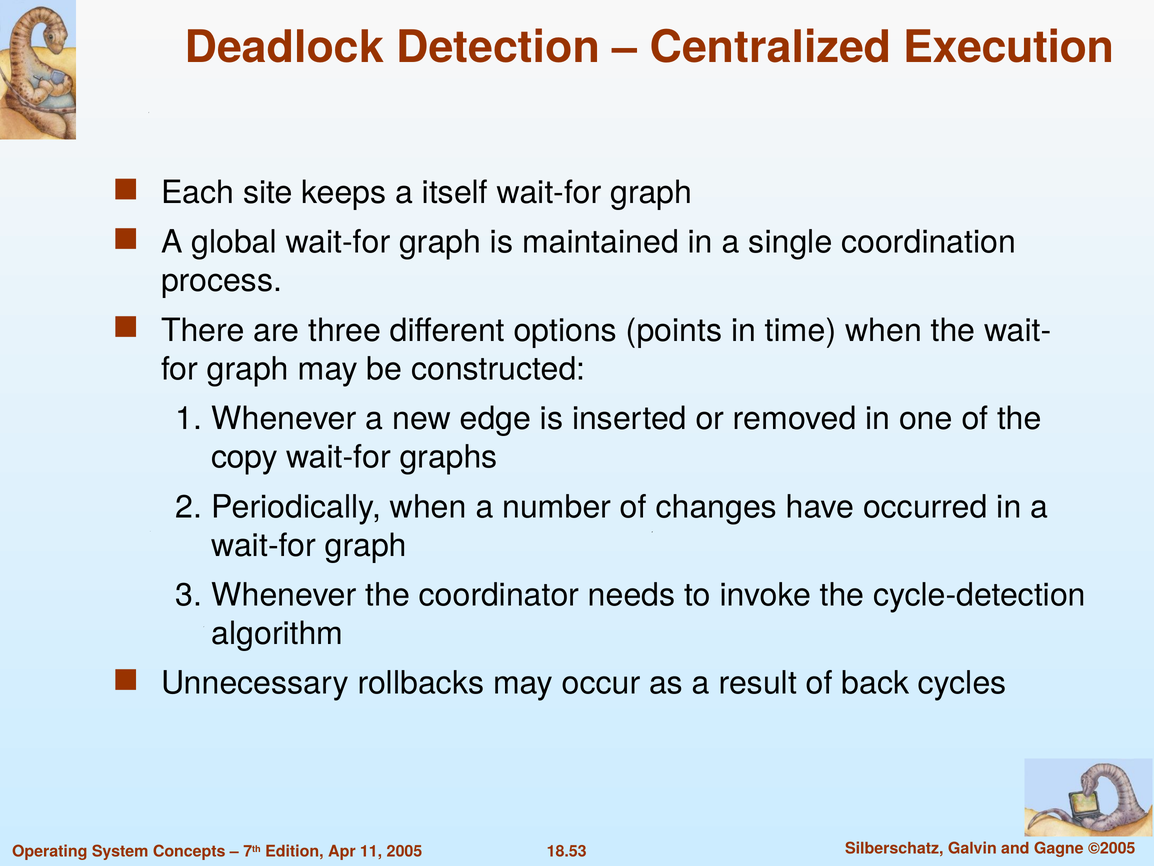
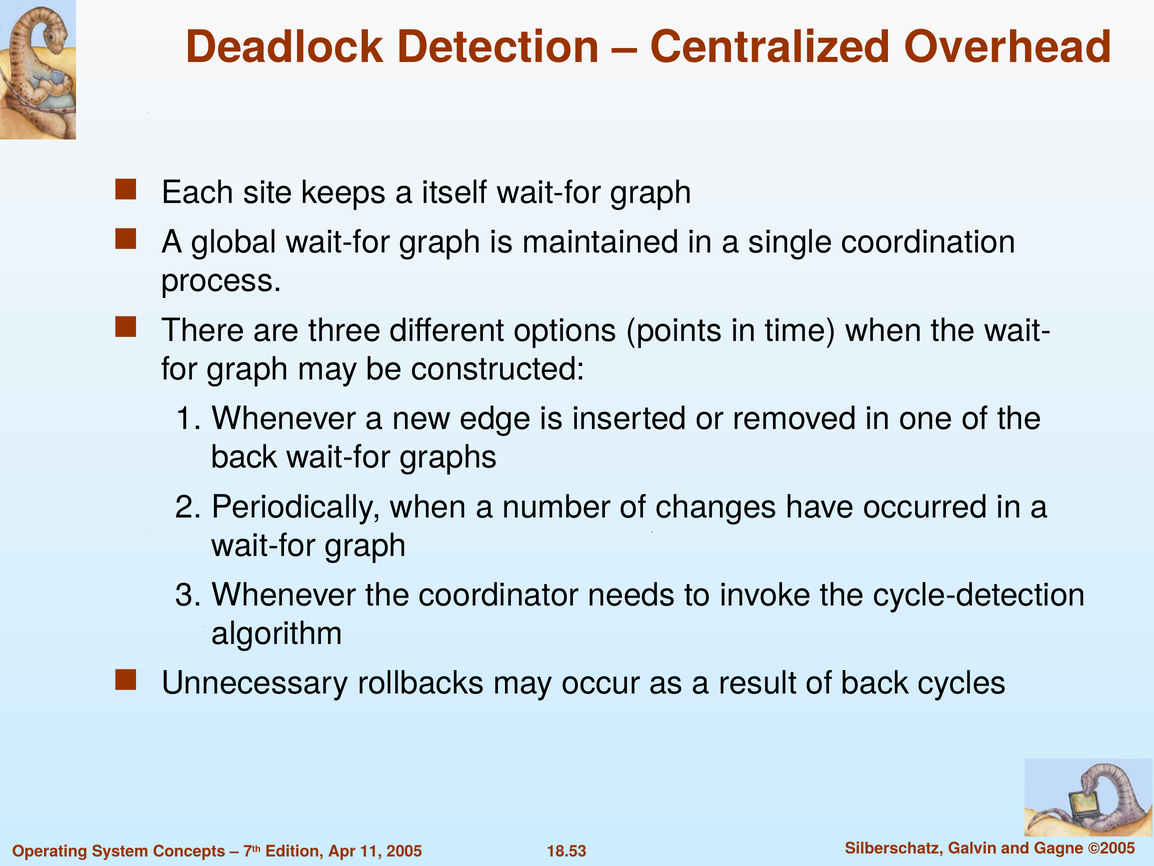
Execution: Execution -> Overhead
copy at (245, 457): copy -> back
